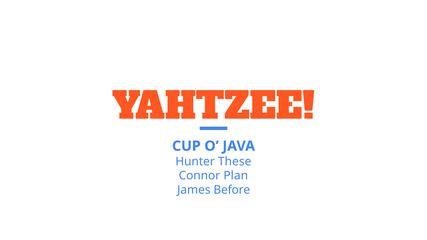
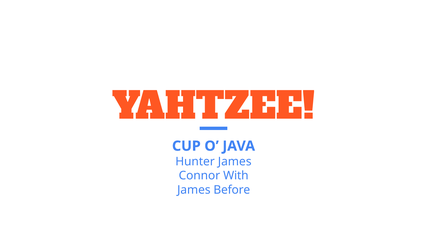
Hunter These: These -> James
Plan: Plan -> With
